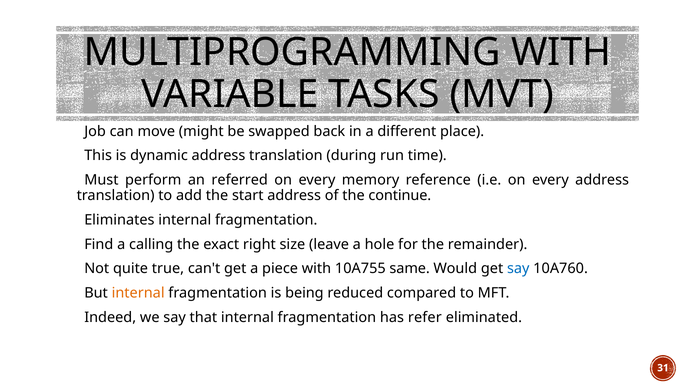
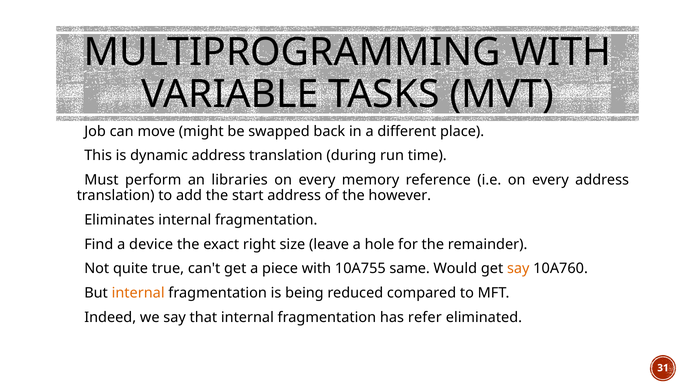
referred: referred -> libraries
continue: continue -> however
calling: calling -> device
say at (518, 269) colour: blue -> orange
